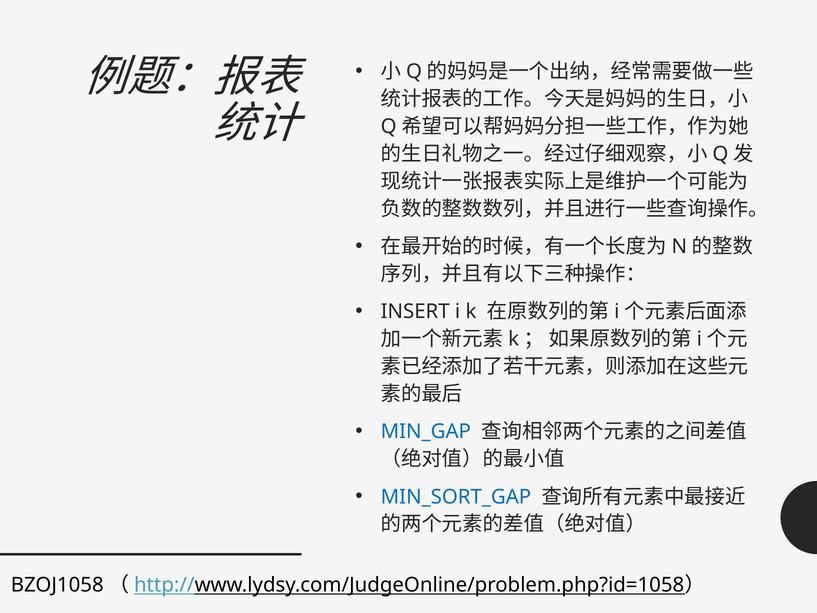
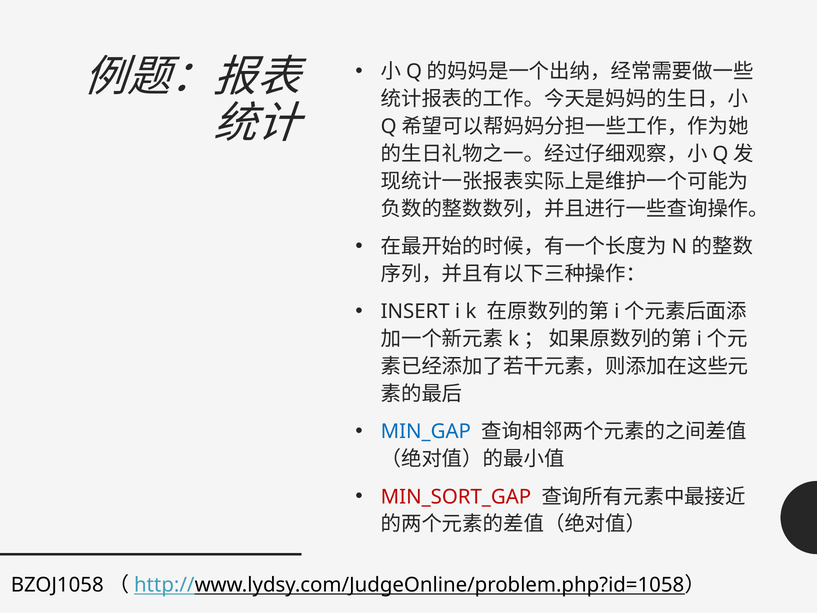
MIN_SORT_GAP colour: blue -> red
